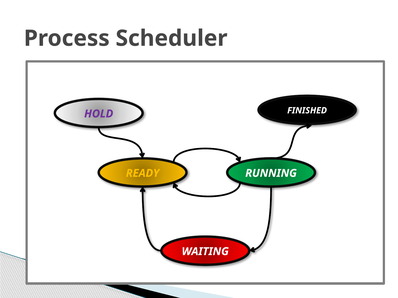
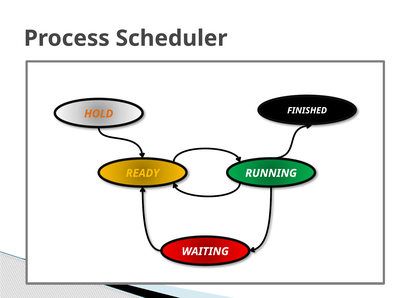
HOLD colour: purple -> orange
